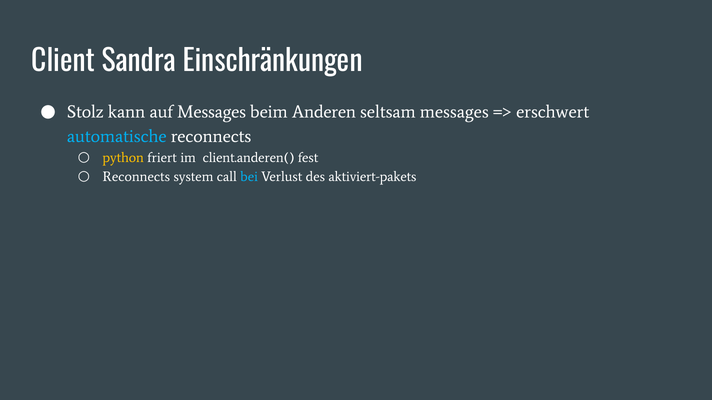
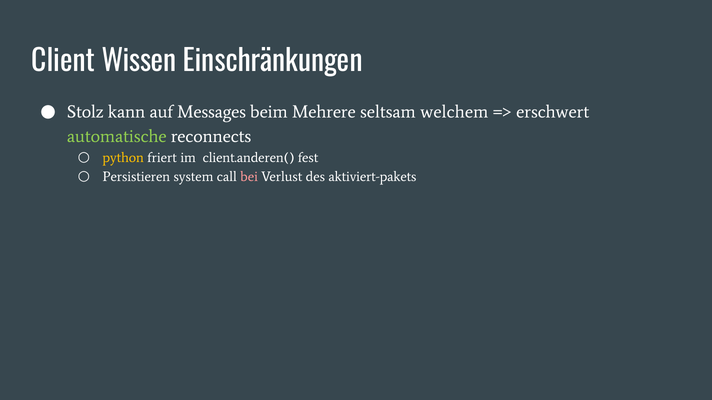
Sandra: Sandra -> Wissen
Anderen: Anderen -> Mehrere
seltsam messages: messages -> welchem
automatische colour: light blue -> light green
Reconnects at (136, 177): Reconnects -> Persistieren
bei colour: light blue -> pink
